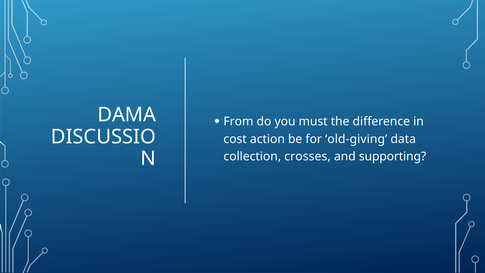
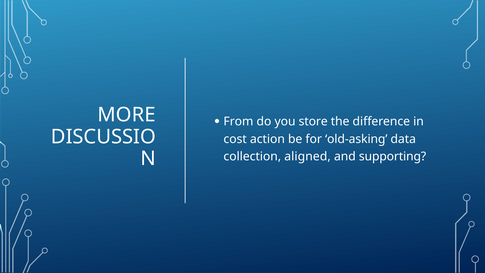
DAMA: DAMA -> MORE
must: must -> store
old-giving: old-giving -> old-asking
crosses: crosses -> aligned
